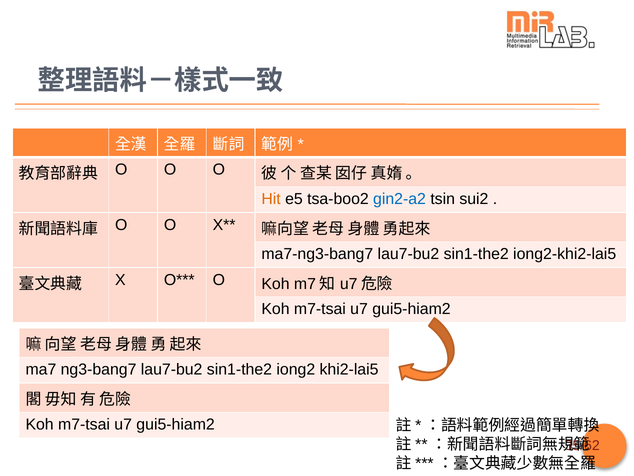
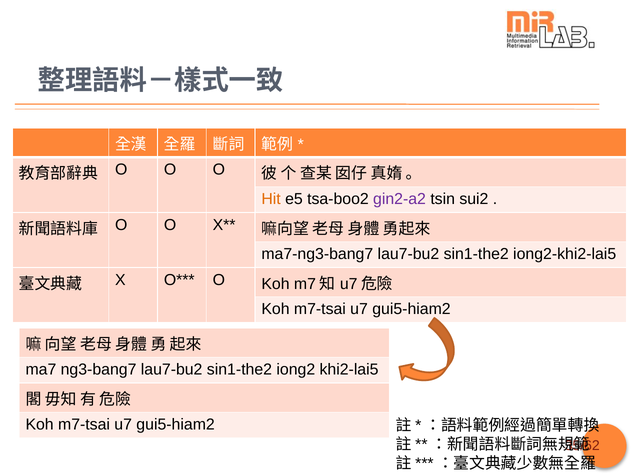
gin2-a2 colour: blue -> purple
